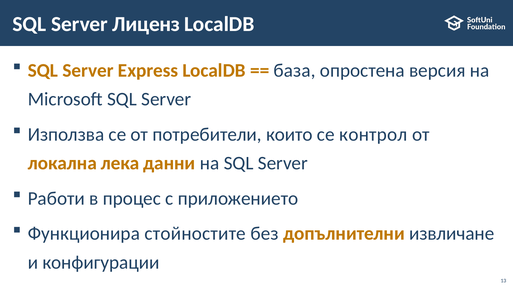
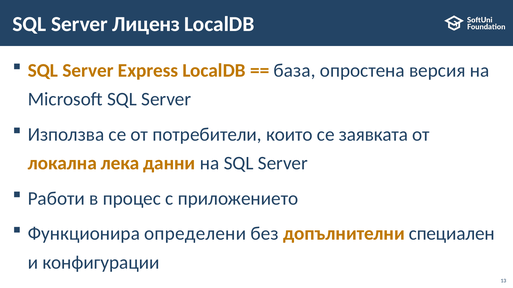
контрол: контрол -> заявката
стойностите: стойностите -> определени
извличане: извличане -> специален
